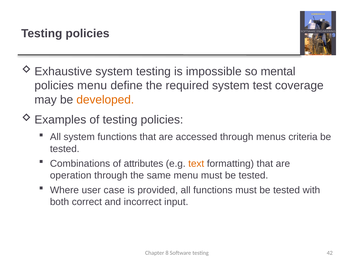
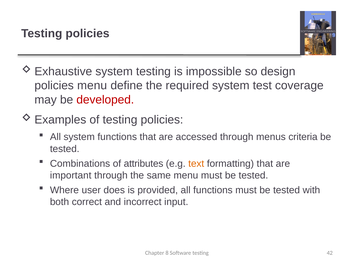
mental: mental -> design
developed colour: orange -> red
operation: operation -> important
case: case -> does
